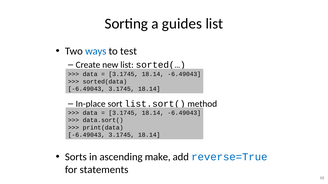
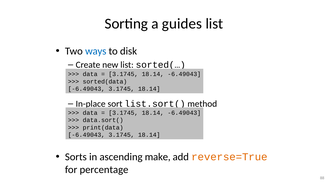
test: test -> disk
reverse=True colour: blue -> orange
statements: statements -> percentage
